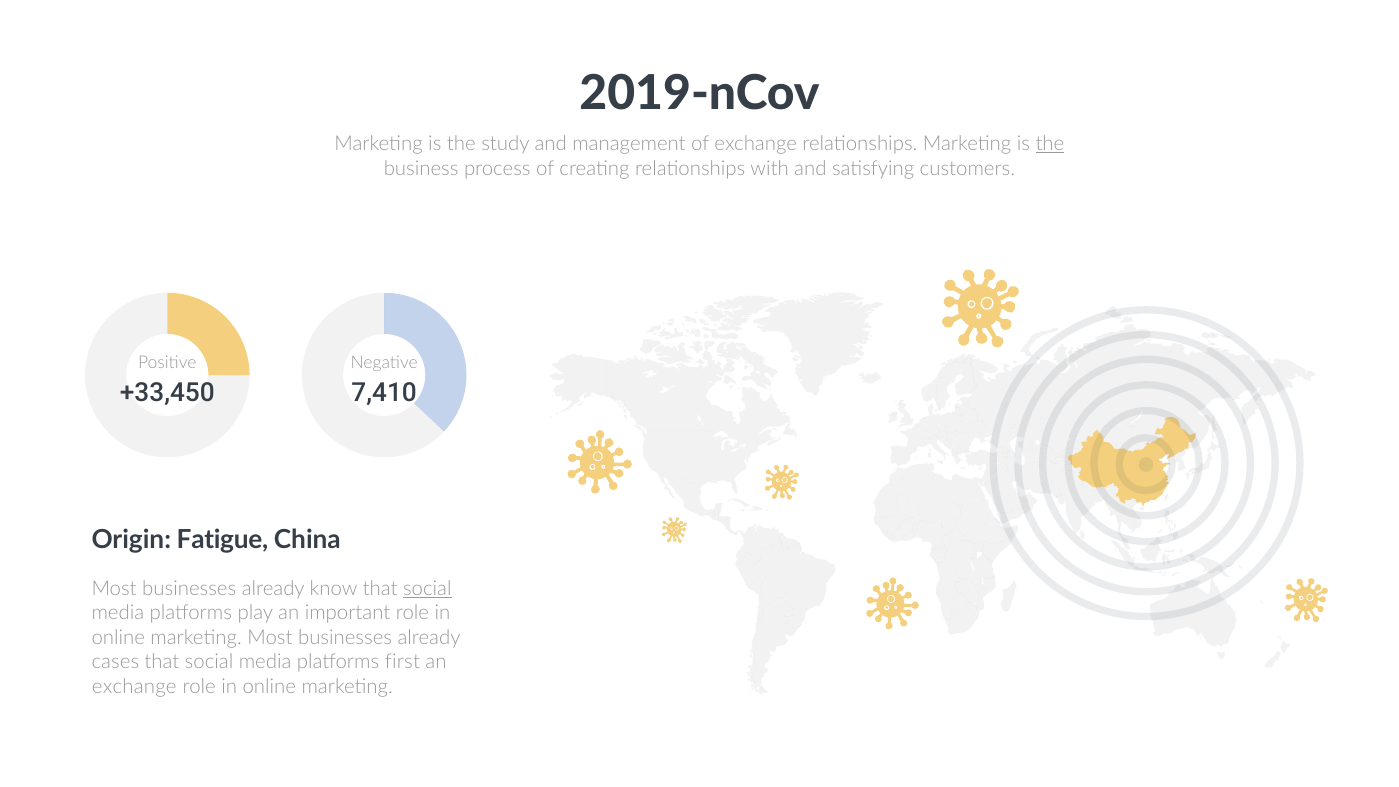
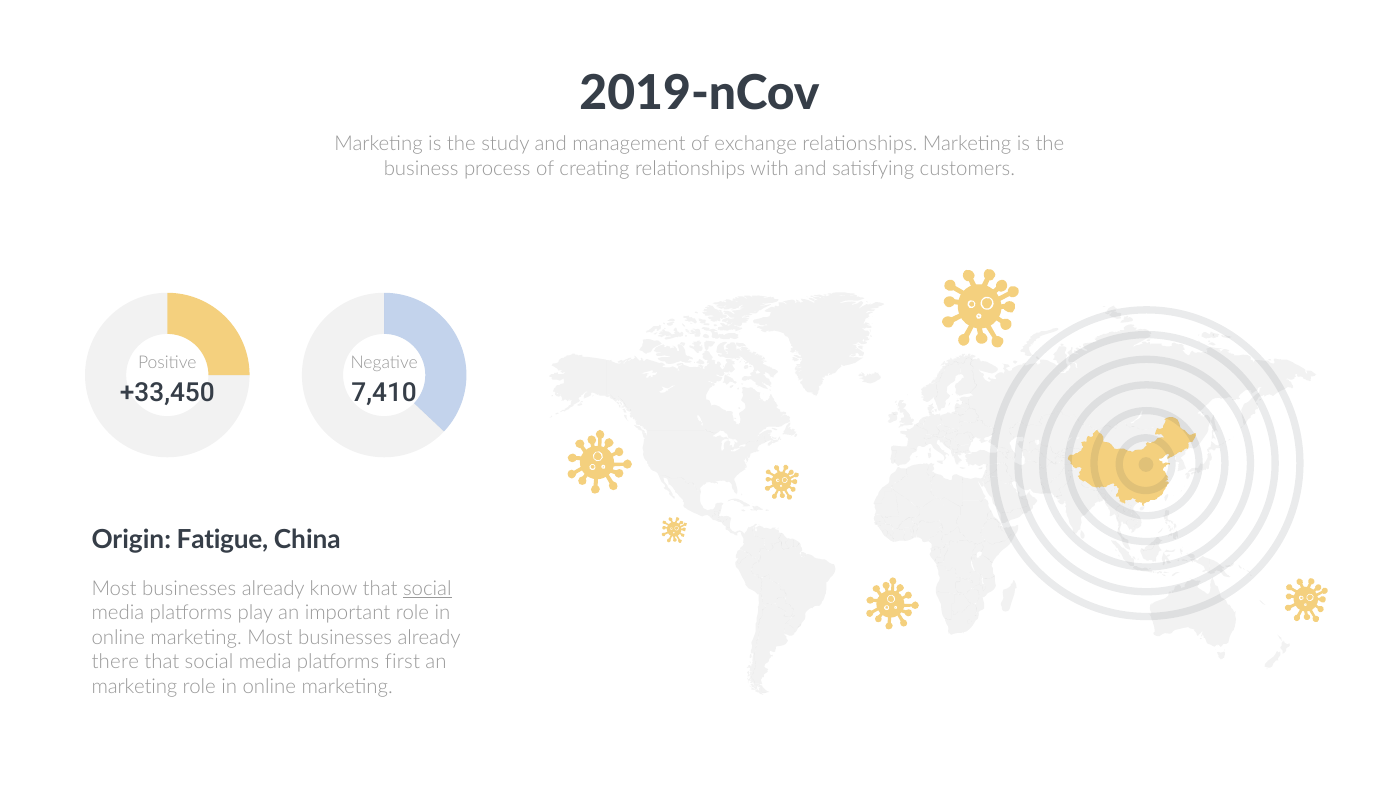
the at (1050, 144) underline: present -> none
cases: cases -> there
exchange at (134, 687): exchange -> marketing
